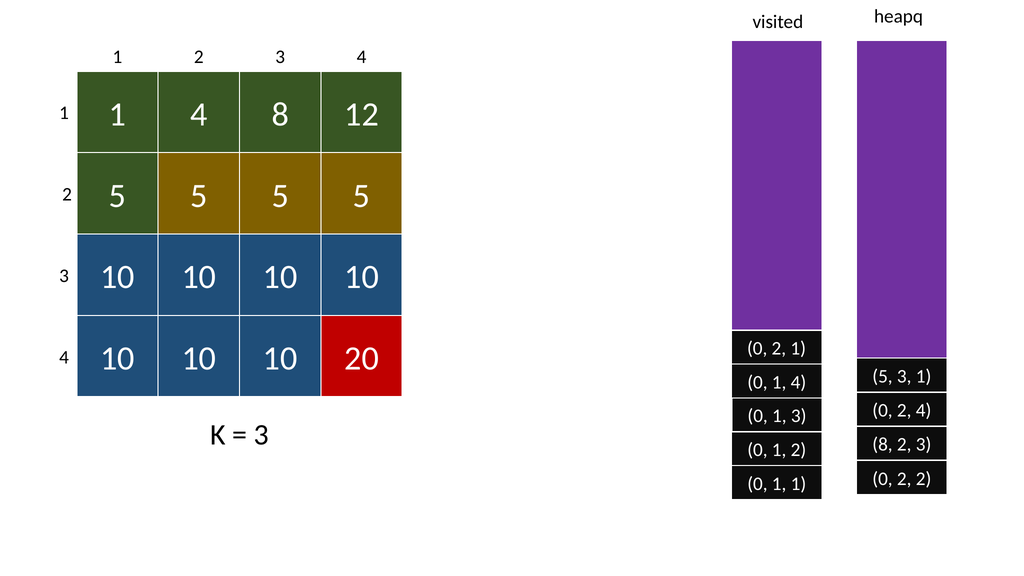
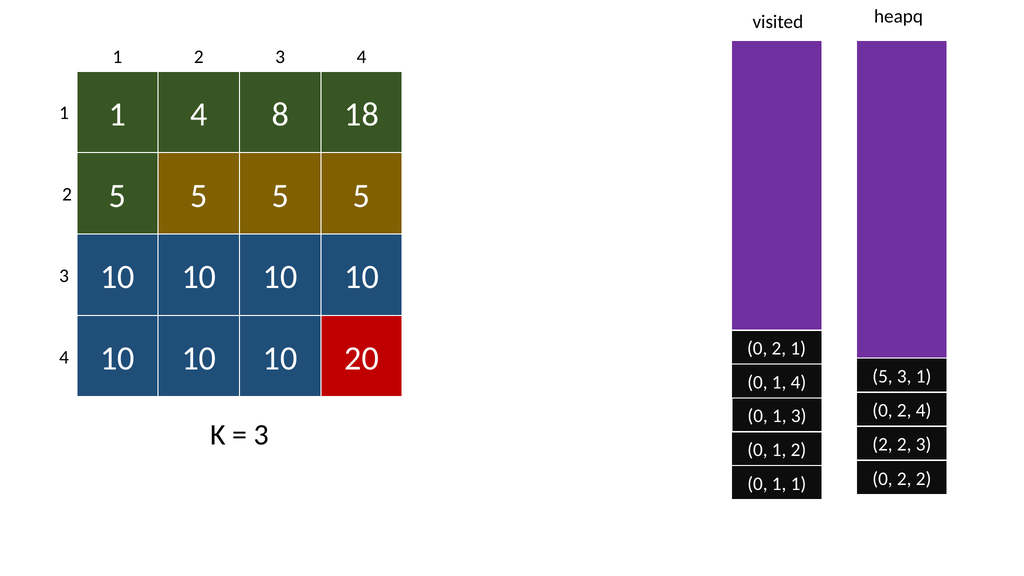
12: 12 -> 18
8 at (883, 445): 8 -> 2
